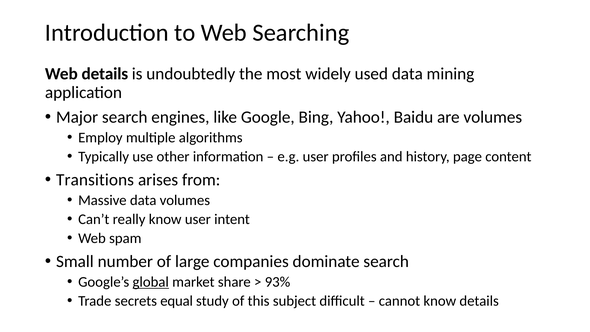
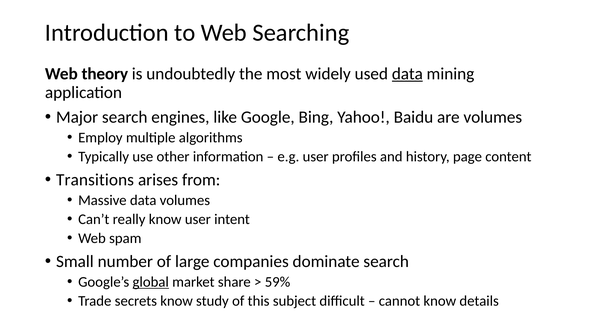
Web details: details -> theory
data at (407, 74) underline: none -> present
93%: 93% -> 59%
secrets equal: equal -> know
